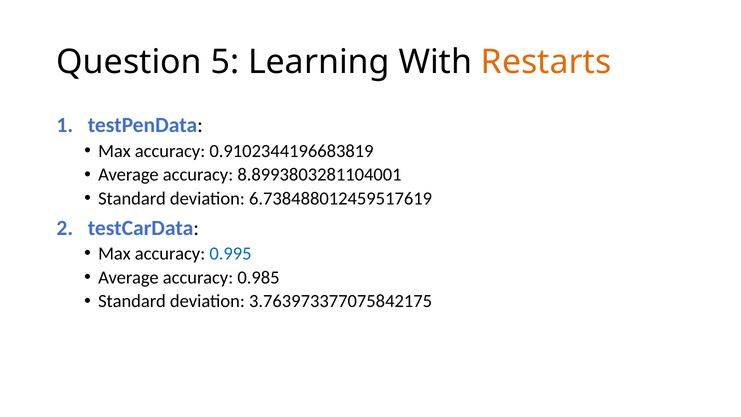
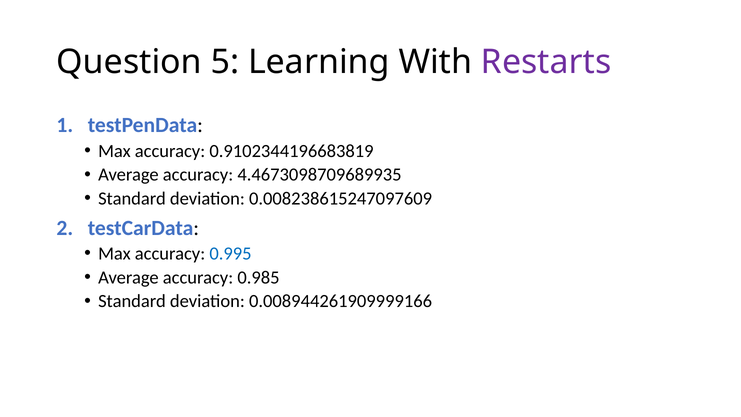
Restarts colour: orange -> purple
8.8993803281104001: 8.8993803281104001 -> 4.4673098709689935
6.738488012459517619: 6.738488012459517619 -> 0.008238615247097609
3.763973377075842175: 3.763973377075842175 -> 0.008944261909999166
